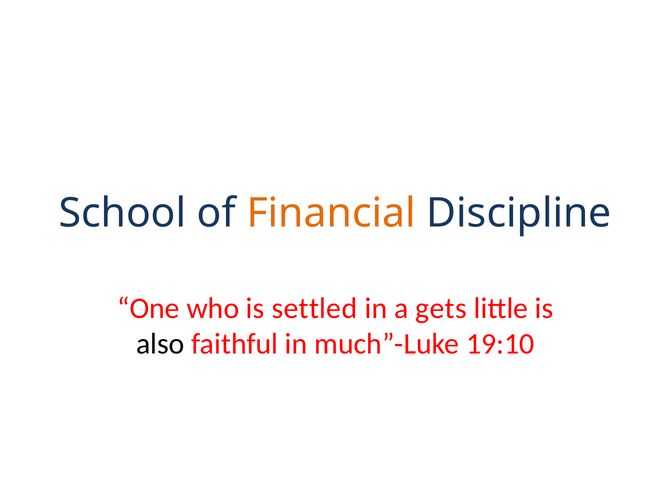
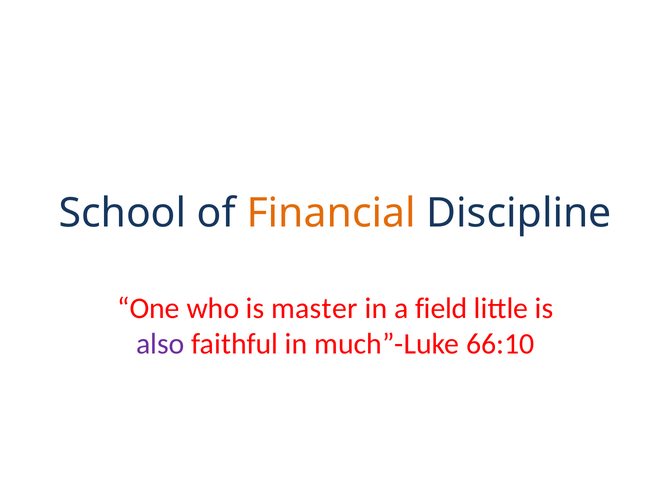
settled: settled -> master
gets: gets -> field
also colour: black -> purple
19:10: 19:10 -> 66:10
